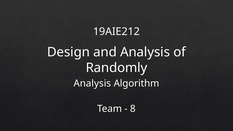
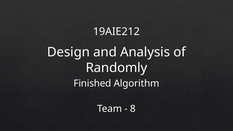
Analysis at (92, 83): Analysis -> Finished
